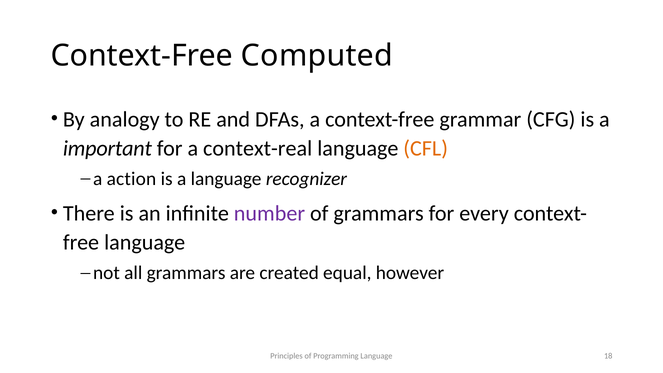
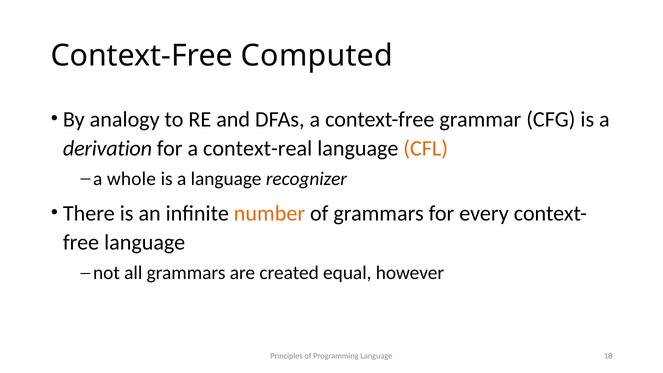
important: important -> derivation
action: action -> whole
number colour: purple -> orange
